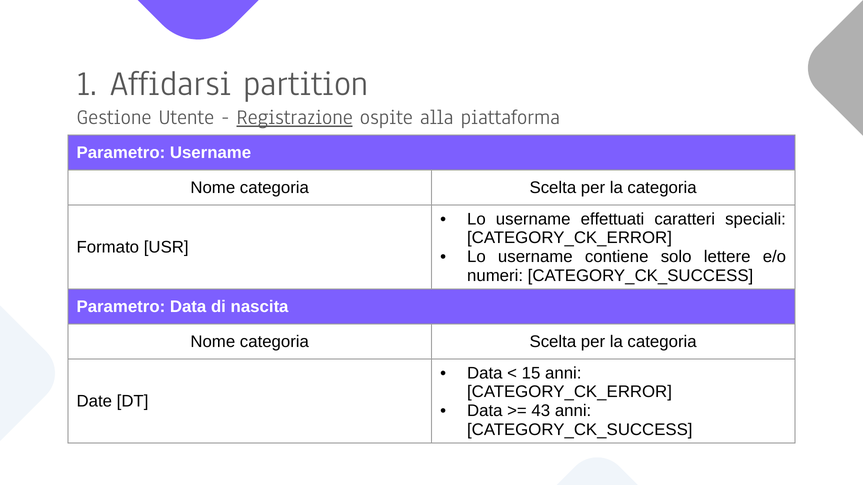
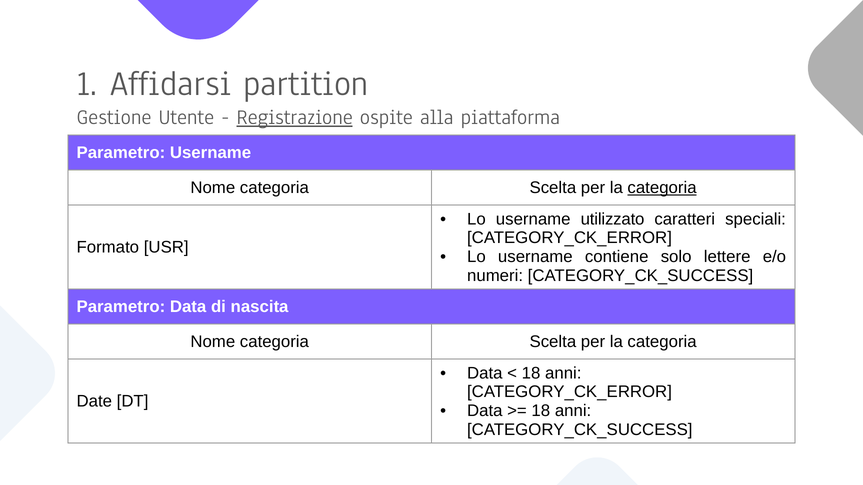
categoria at (662, 188) underline: none -> present
effettuati: effettuati -> utilizzato
15 at (531, 373): 15 -> 18
43 at (541, 411): 43 -> 18
